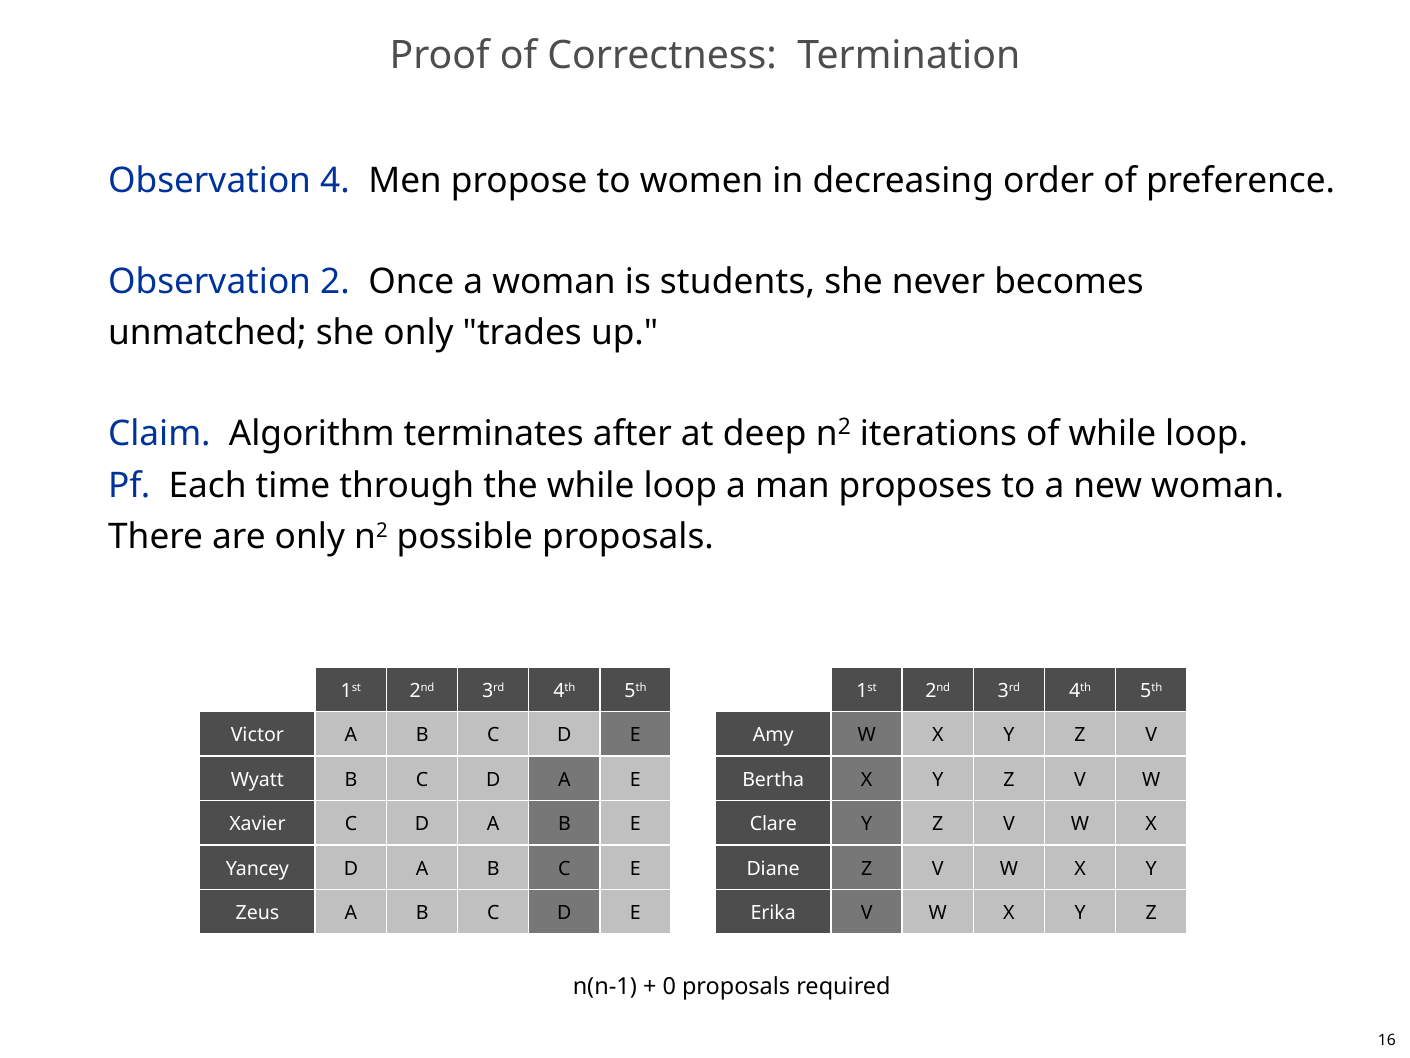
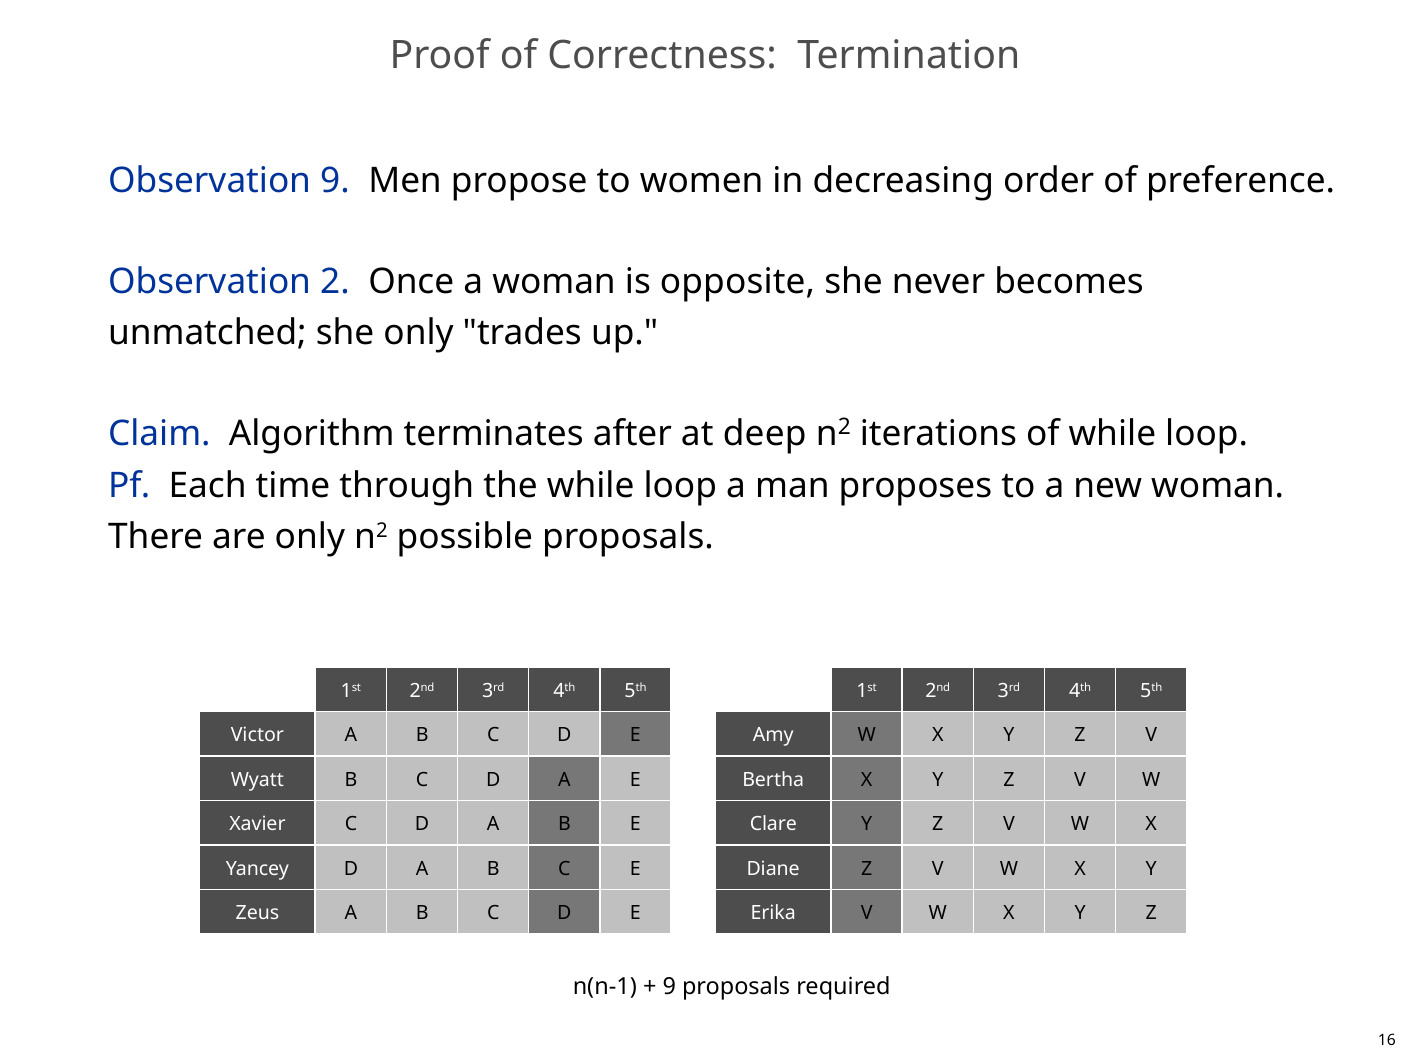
Observation 4: 4 -> 9
students: students -> opposite
0 at (669, 986): 0 -> 9
